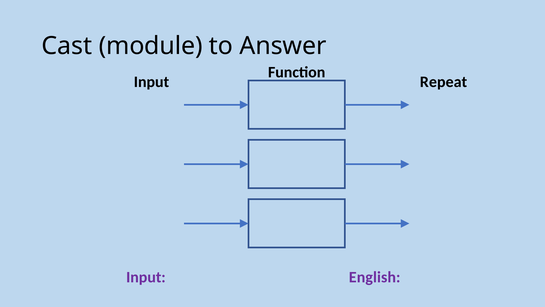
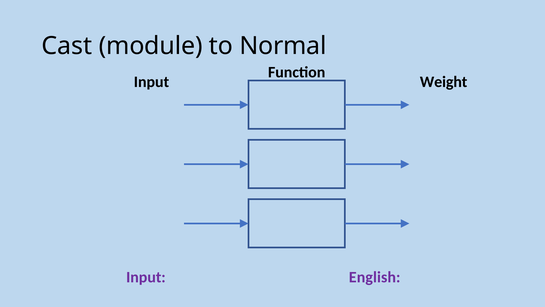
Answer: Answer -> Normal
Repeat: Repeat -> Weight
